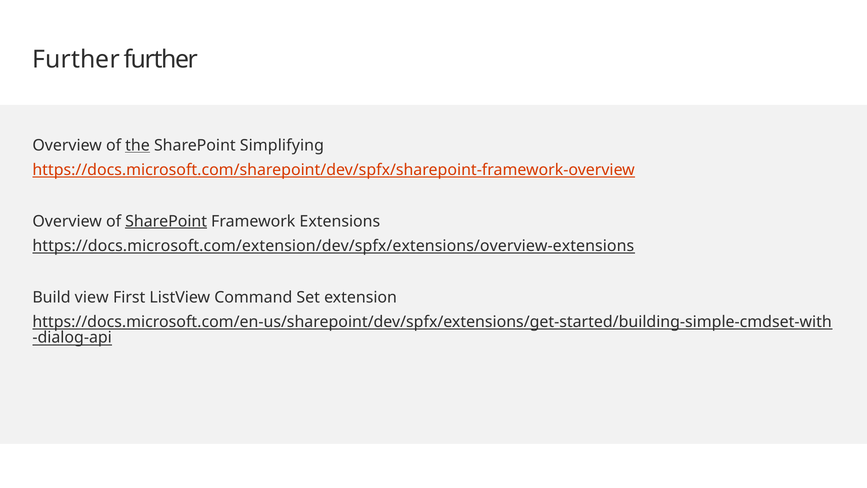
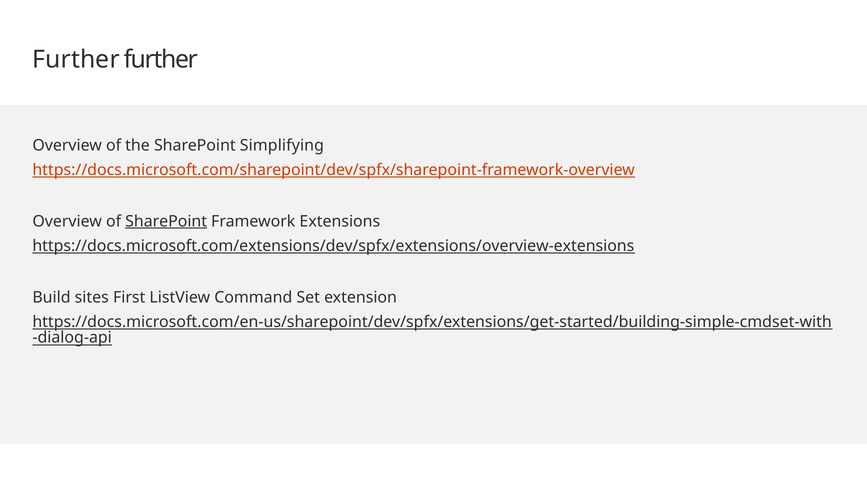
the underline: present -> none
https://docs.microsoft.com/extension/dev/spfx/extensions/overview-extensions: https://docs.microsoft.com/extension/dev/spfx/extensions/overview-extensions -> https://docs.microsoft.com/extensions/dev/spfx/extensions/overview-extensions
view: view -> sites
